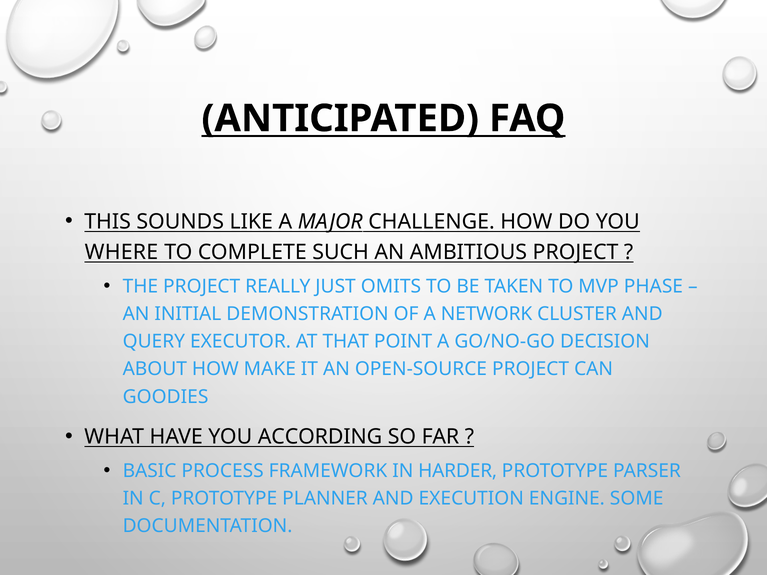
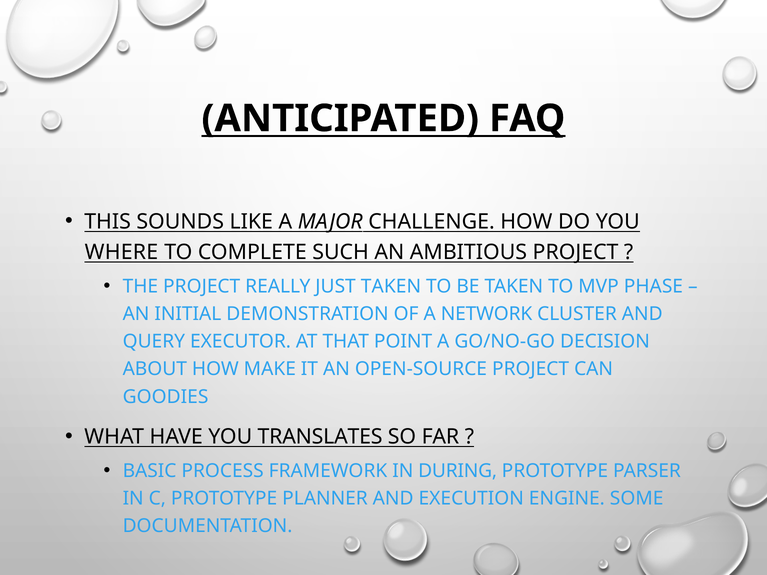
JUST OMITS: OMITS -> TAKEN
ACCORDING: ACCORDING -> TRANSLATES
HARDER: HARDER -> DURING
